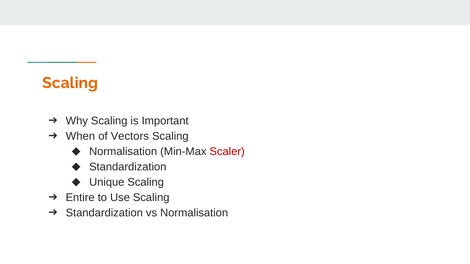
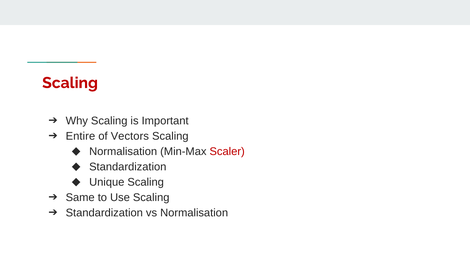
Scaling at (70, 83) colour: orange -> red
When: When -> Entire
Entire: Entire -> Same
